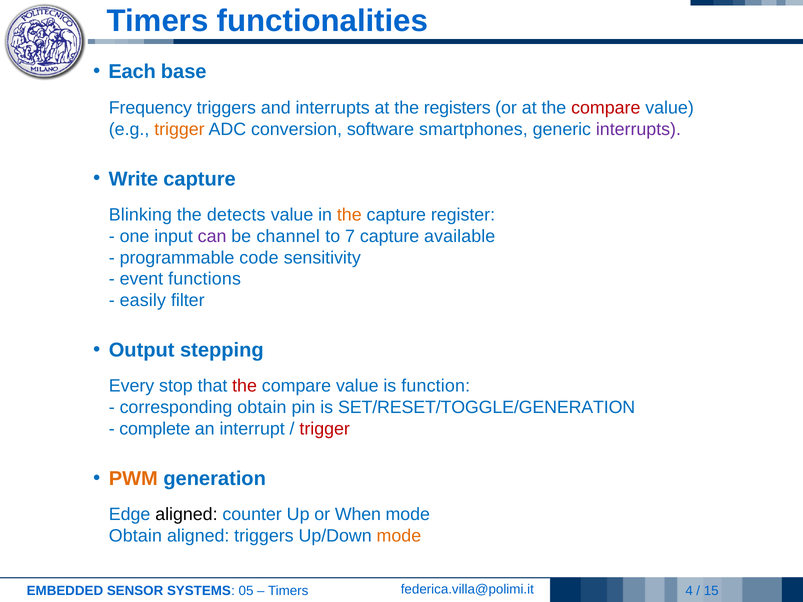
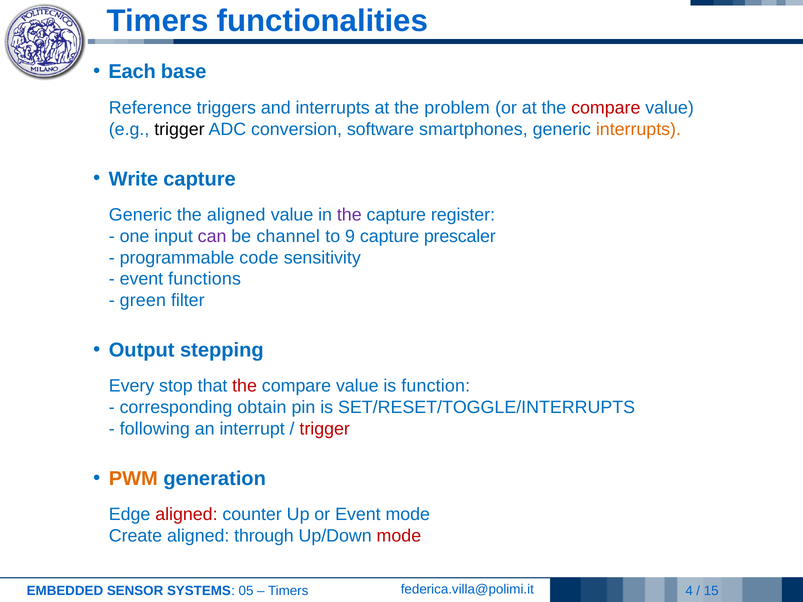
Frequency: Frequency -> Reference
registers: registers -> problem
trigger at (179, 129) colour: orange -> black
interrupts at (638, 129) colour: purple -> orange
Blinking at (140, 215): Blinking -> Generic
the detects: detects -> aligned
the at (349, 215) colour: orange -> purple
7: 7 -> 9
available: available -> prescaler
easily: easily -> green
SET/RESET/TOGGLE/GENERATION: SET/RESET/TOGGLE/GENERATION -> SET/RESET/TOGGLE/INTERRUPTS
complete: complete -> following
aligned at (186, 515) colour: black -> red
or When: When -> Event
Obtain at (135, 536): Obtain -> Create
aligned triggers: triggers -> through
mode at (399, 536) colour: orange -> red
